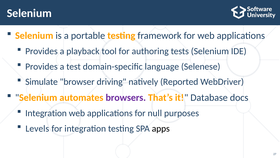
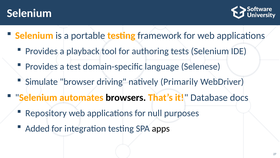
Reported: Reported -> Primarily
browsers colour: purple -> black
Integration at (46, 113): Integration -> Repository
Levels: Levels -> Added
